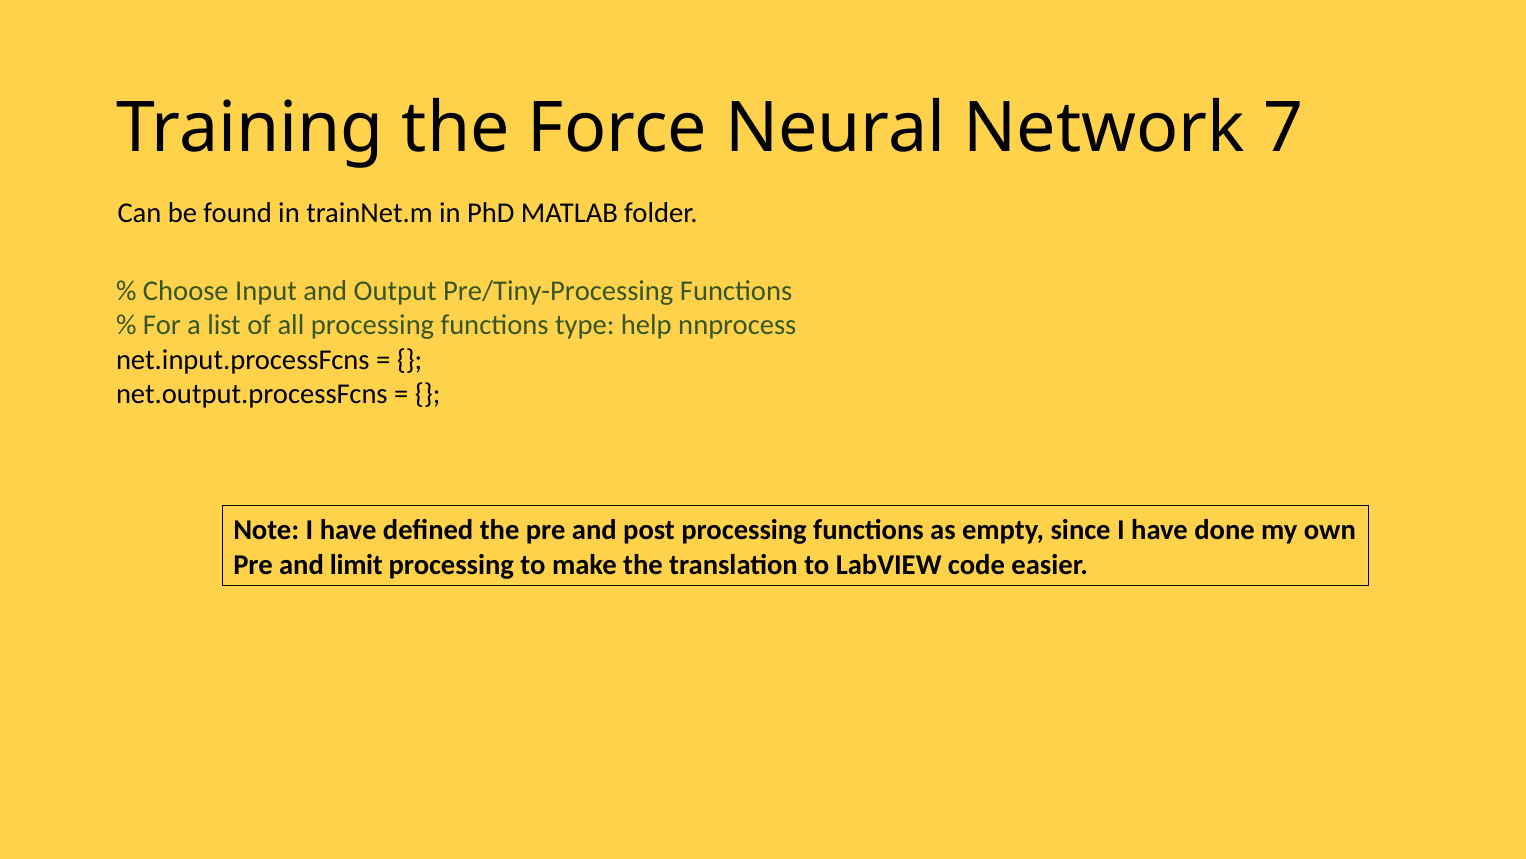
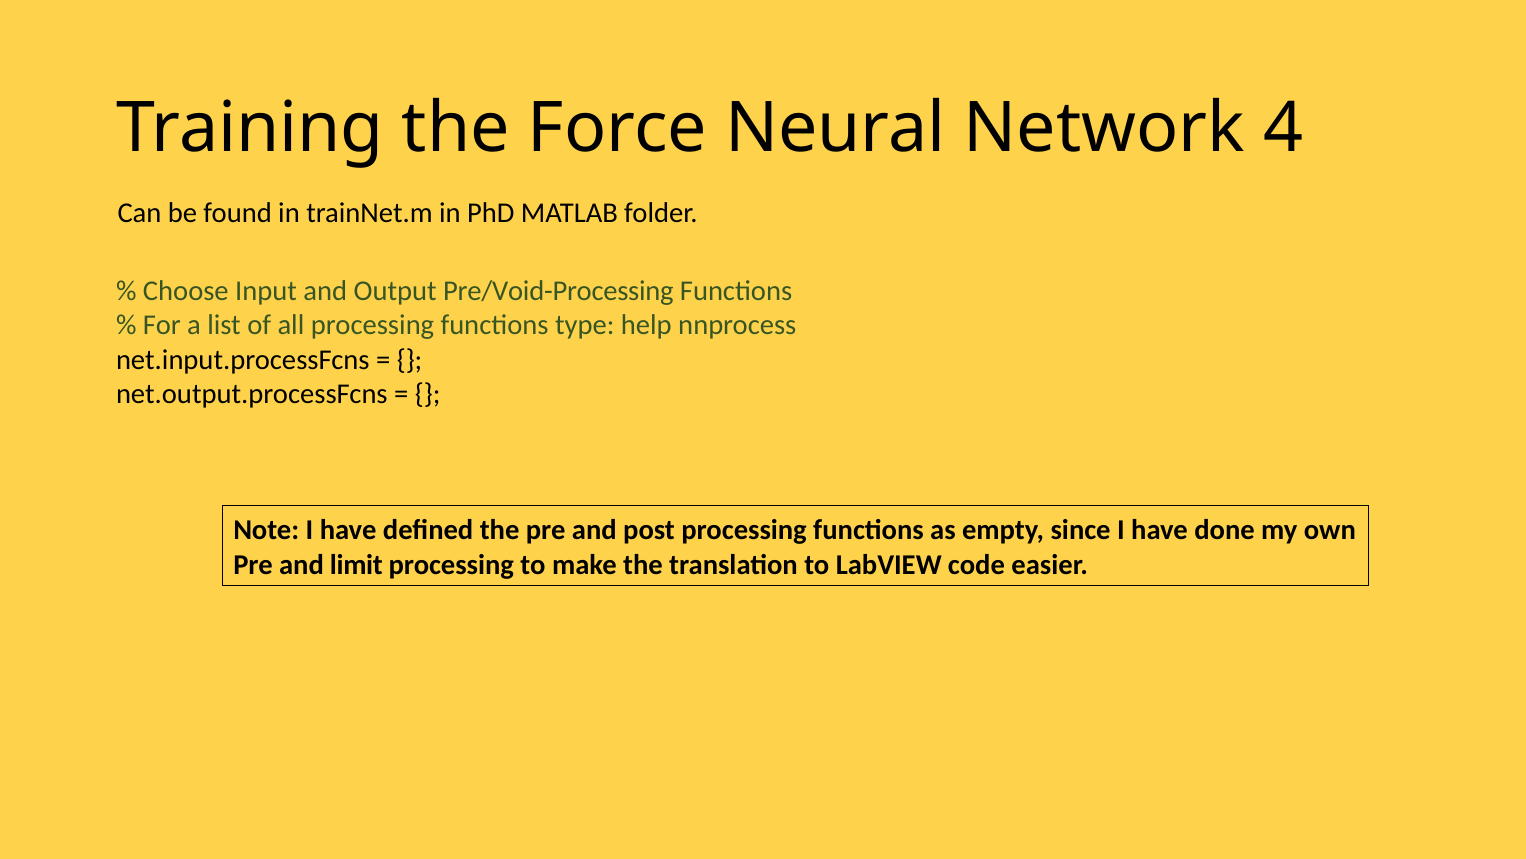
7: 7 -> 4
Pre/Tiny-Processing: Pre/Tiny-Processing -> Pre/Void-Processing
